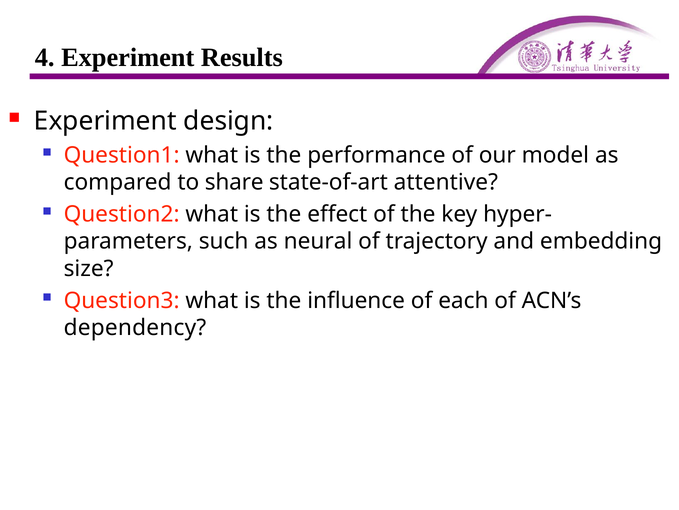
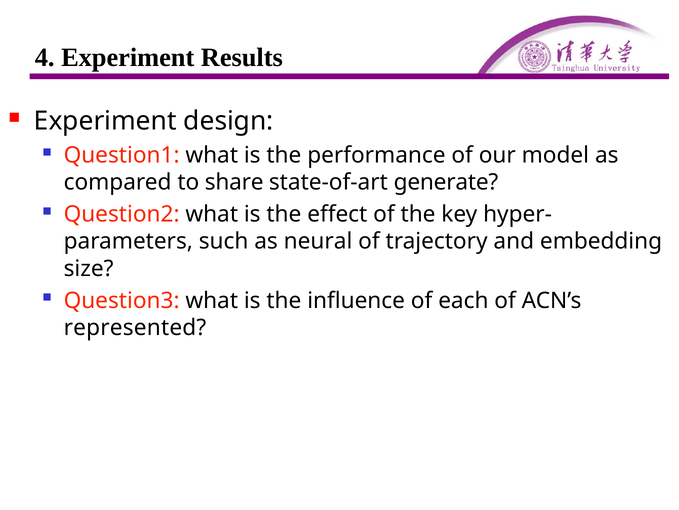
attentive: attentive -> generate
dependency: dependency -> represented
